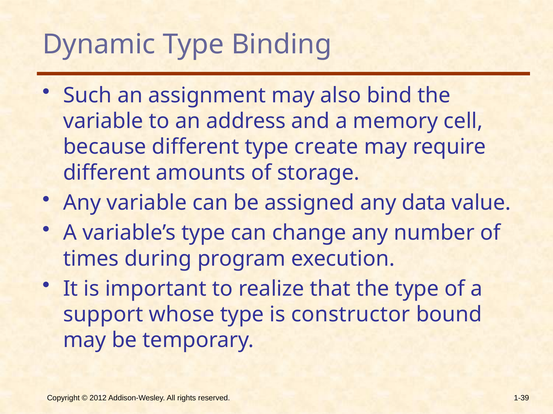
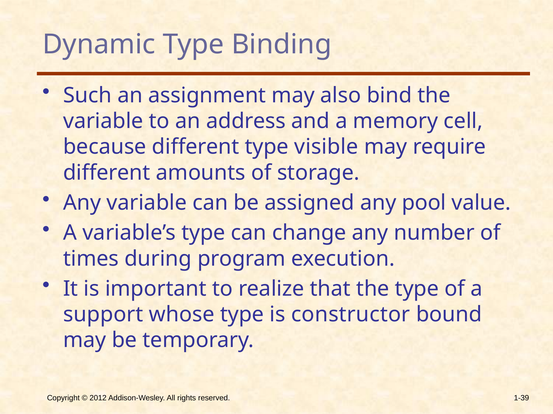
create: create -> visible
data: data -> pool
